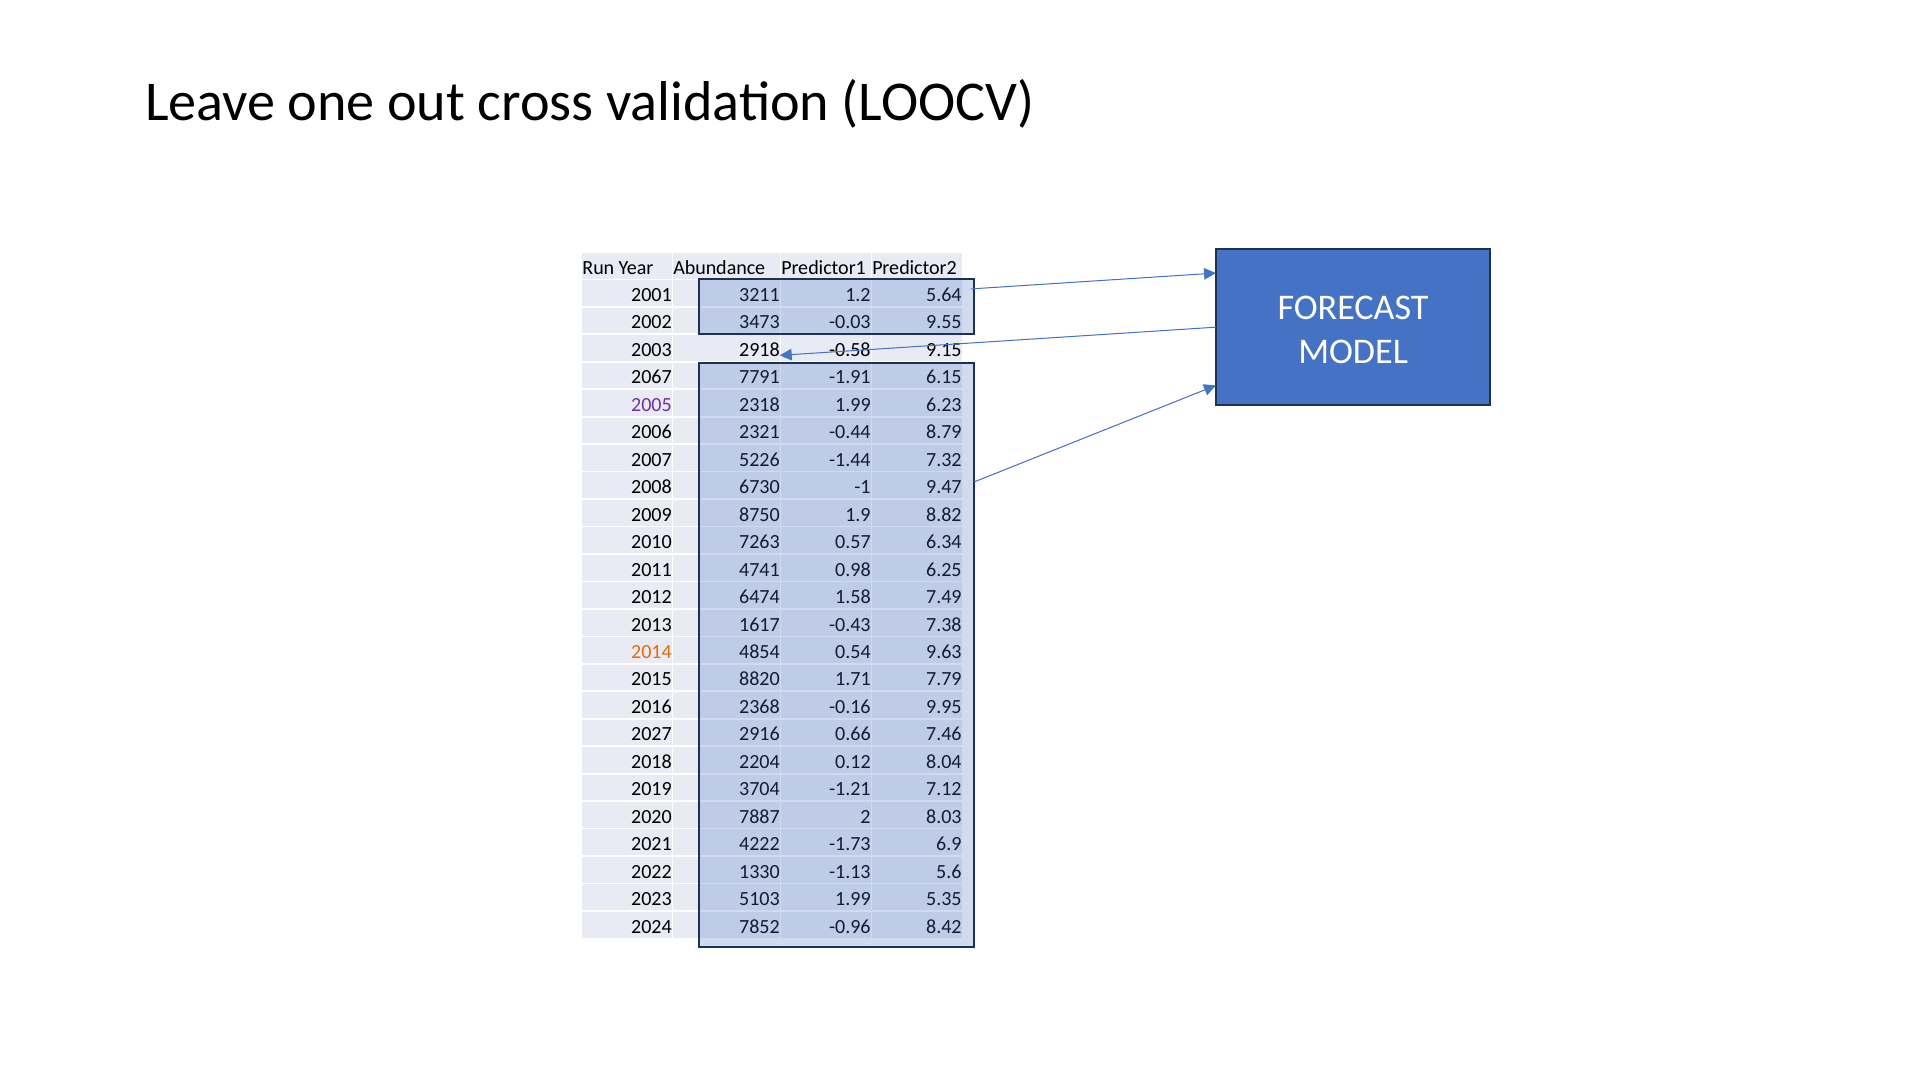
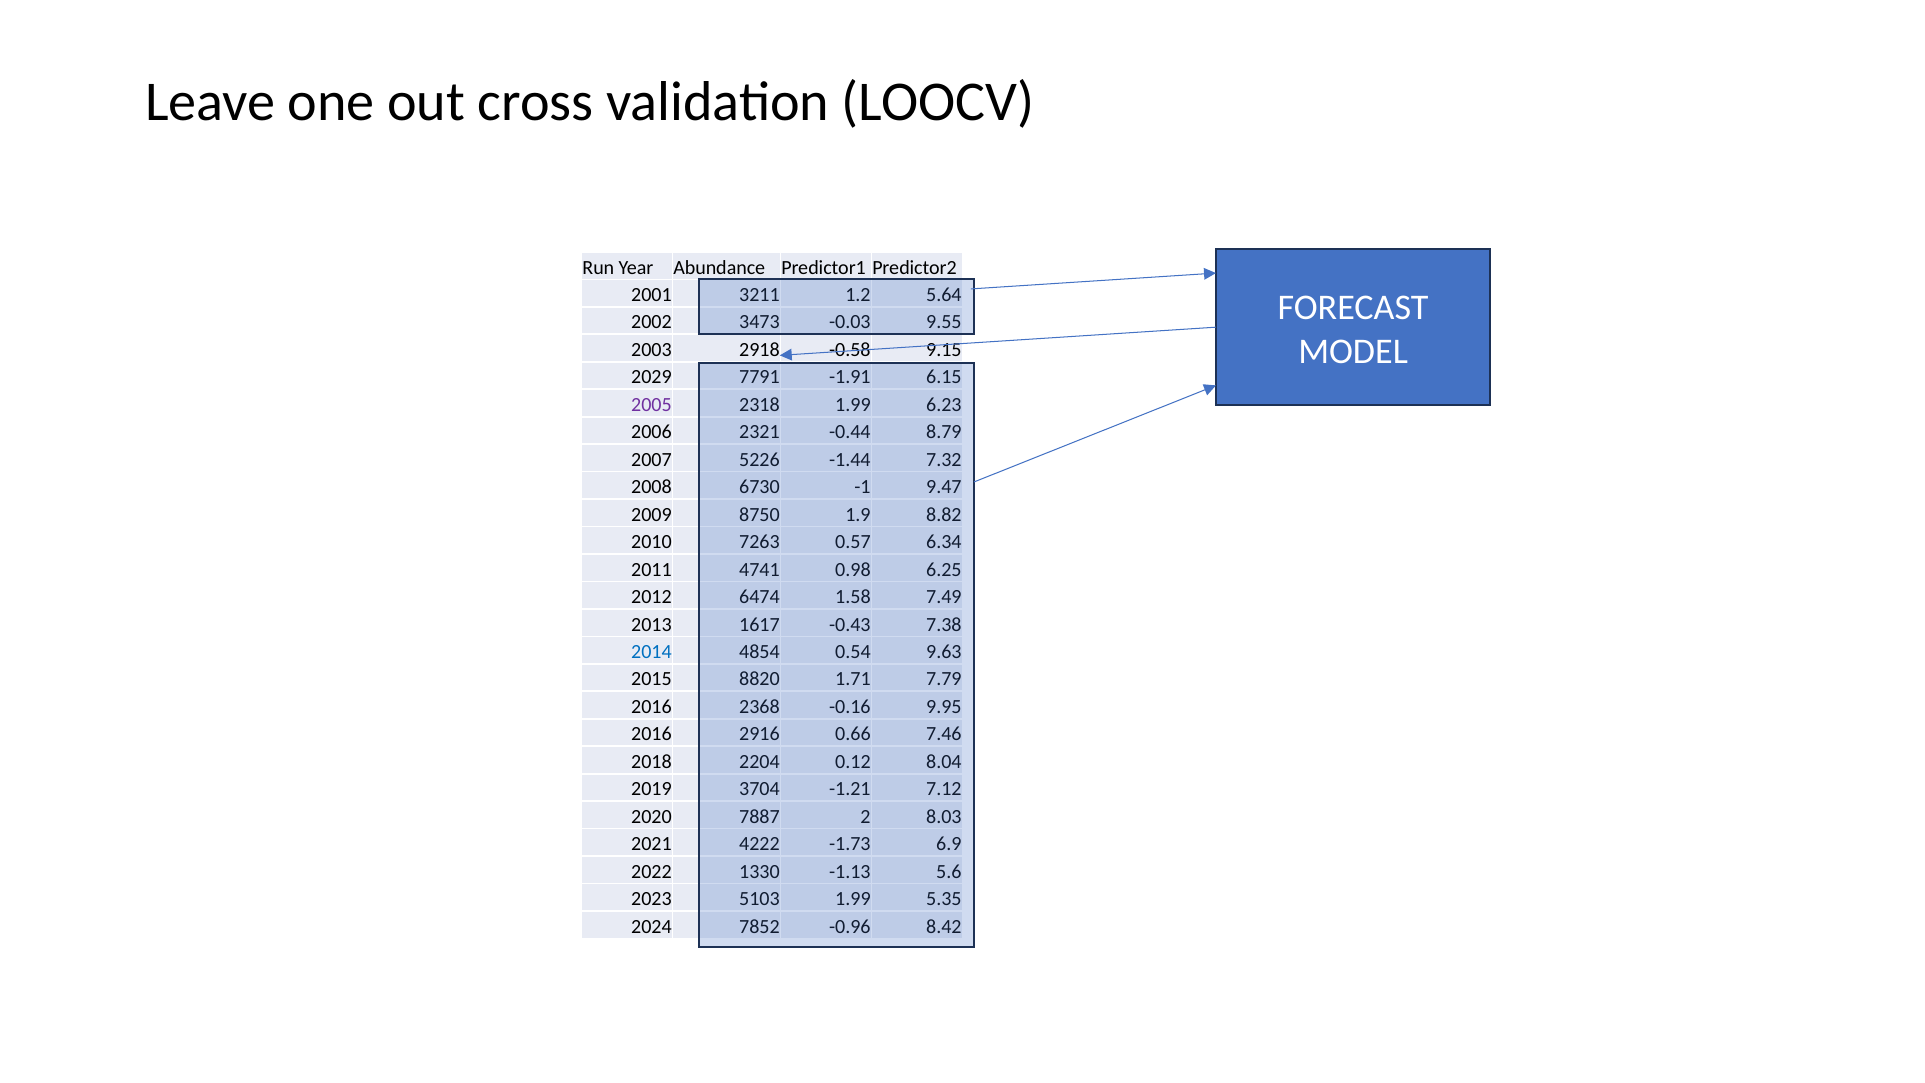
2067: 2067 -> 2029
2014 colour: orange -> blue
2027 at (651, 734): 2027 -> 2016
